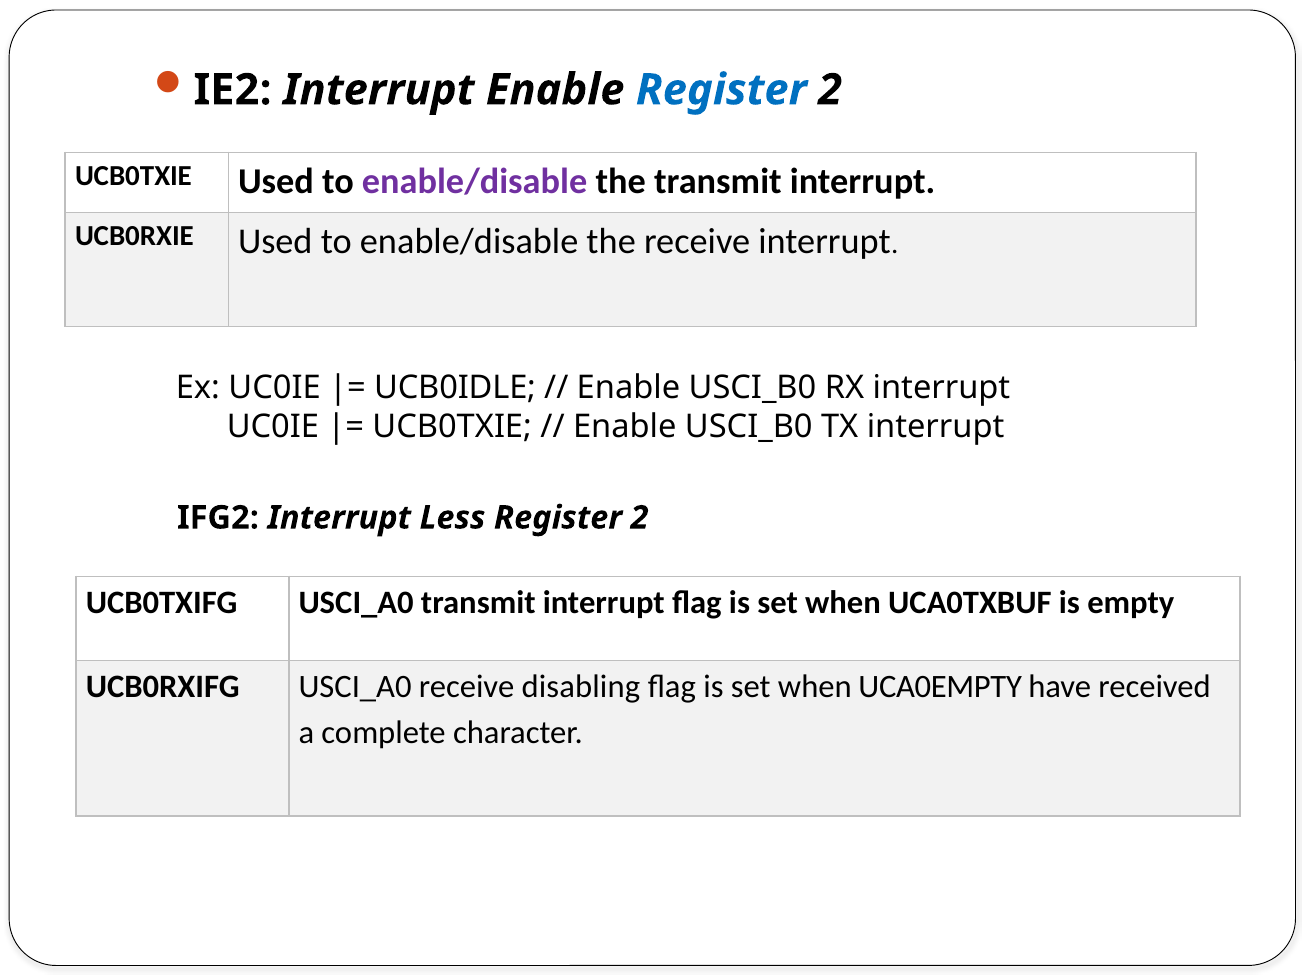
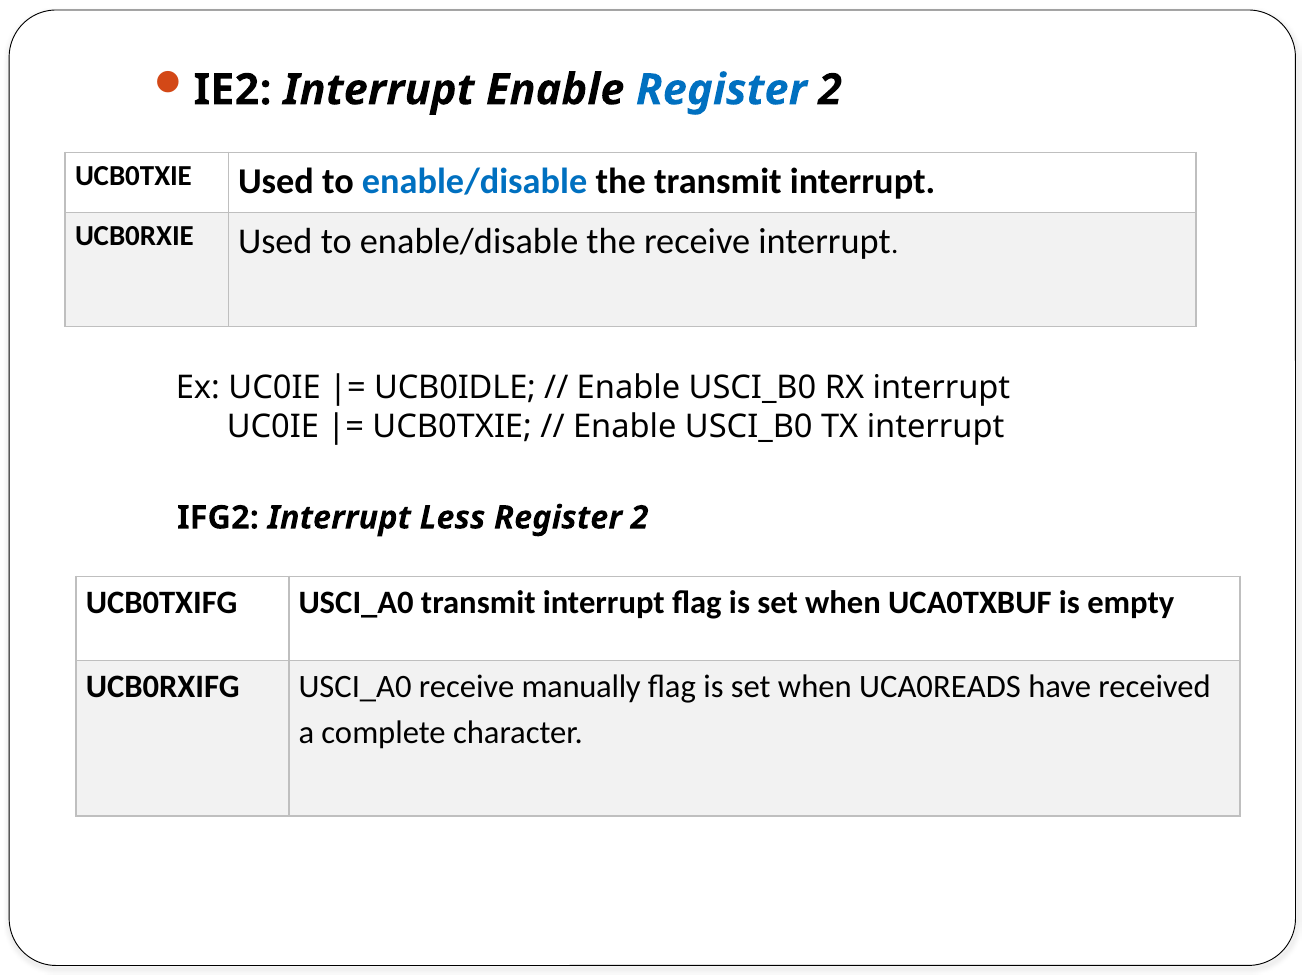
enable/disable at (475, 181) colour: purple -> blue
disabling: disabling -> manually
UCA0EMPTY: UCA0EMPTY -> UCA0READS
